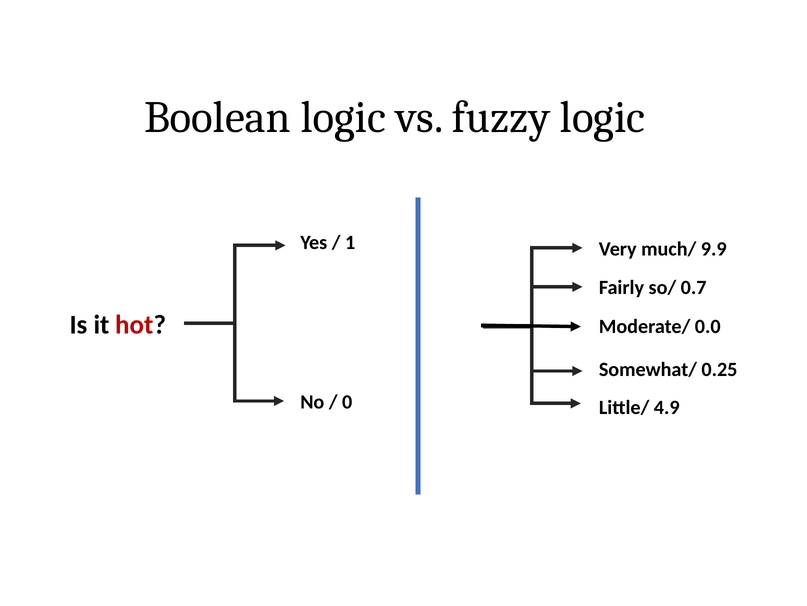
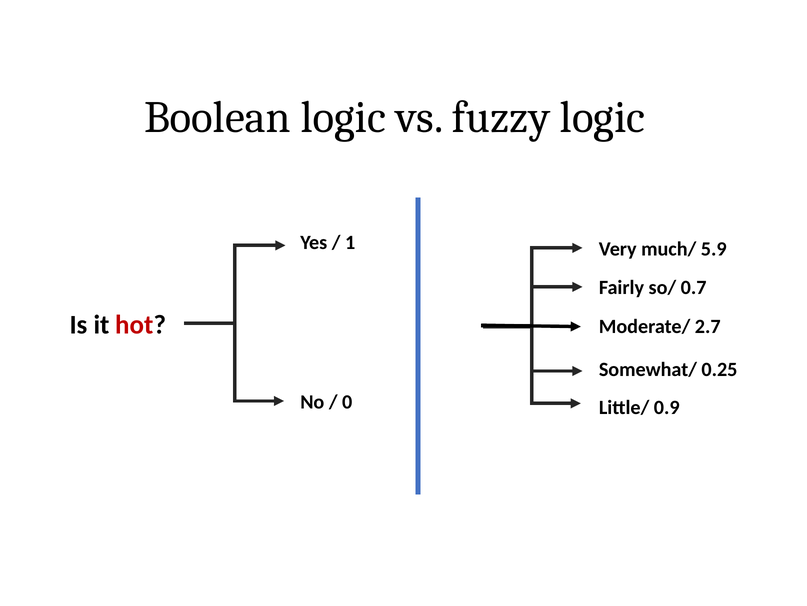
9.9: 9.9 -> 5.9
0.0: 0.0 -> 2.7
4.9: 4.9 -> 0.9
